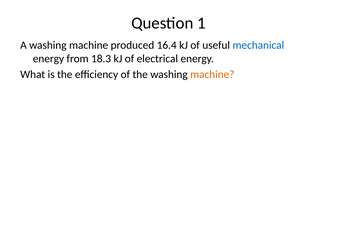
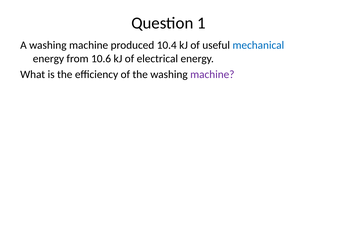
16.4: 16.4 -> 10.4
18.3: 18.3 -> 10.6
machine at (212, 75) colour: orange -> purple
